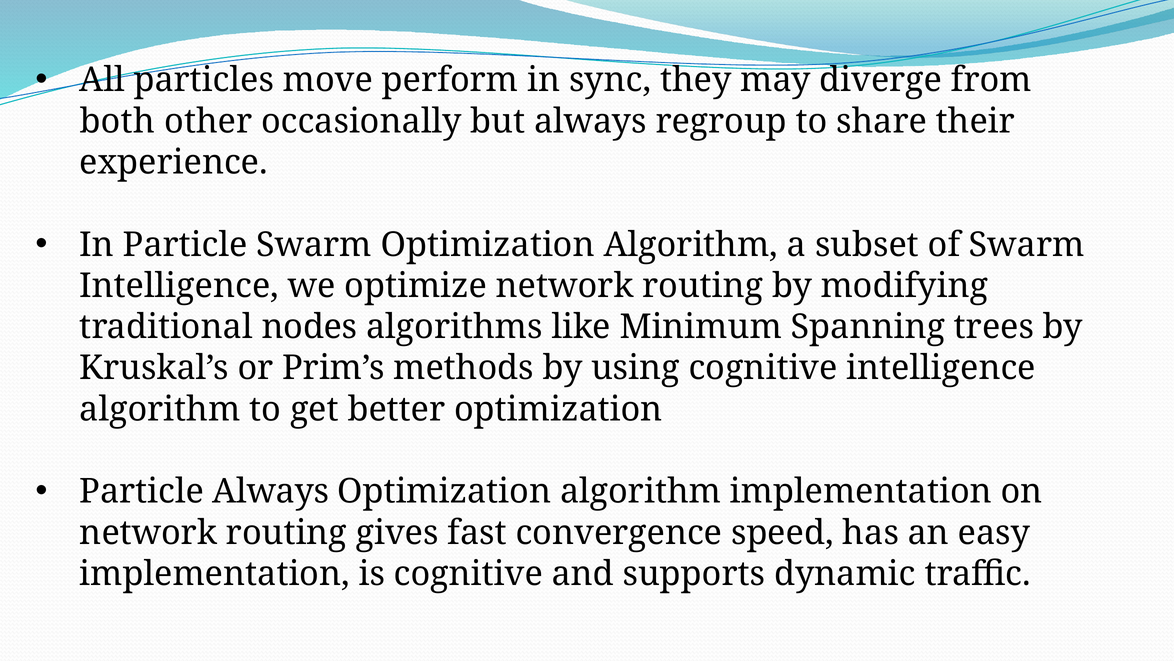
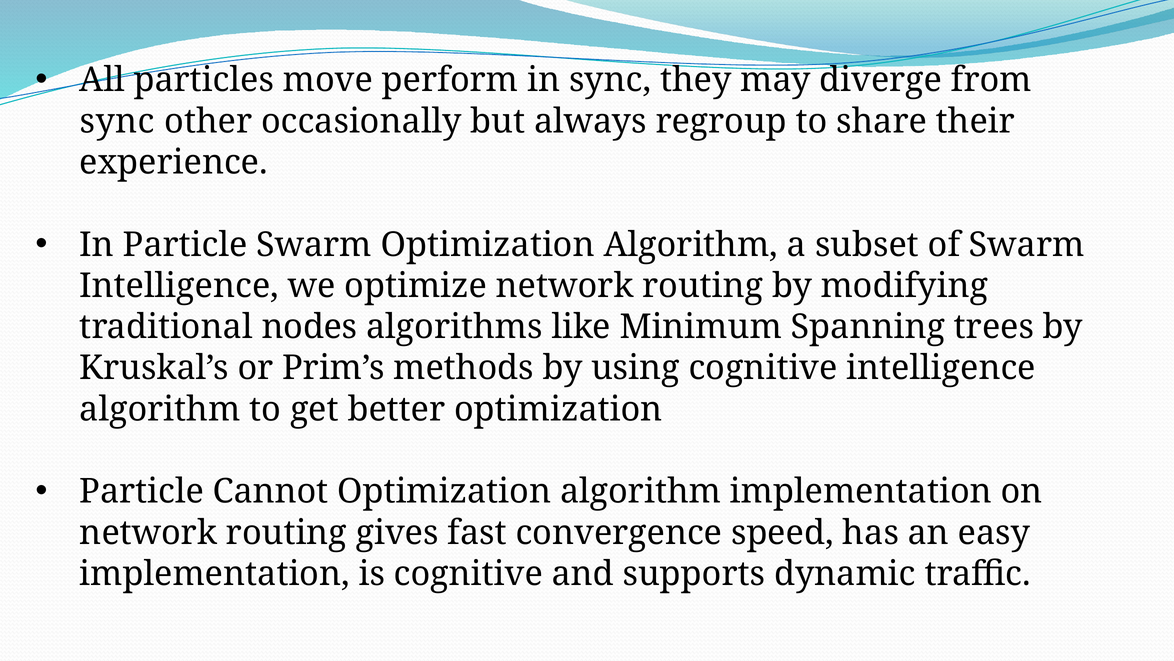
both at (117, 121): both -> sync
Particle Always: Always -> Cannot
